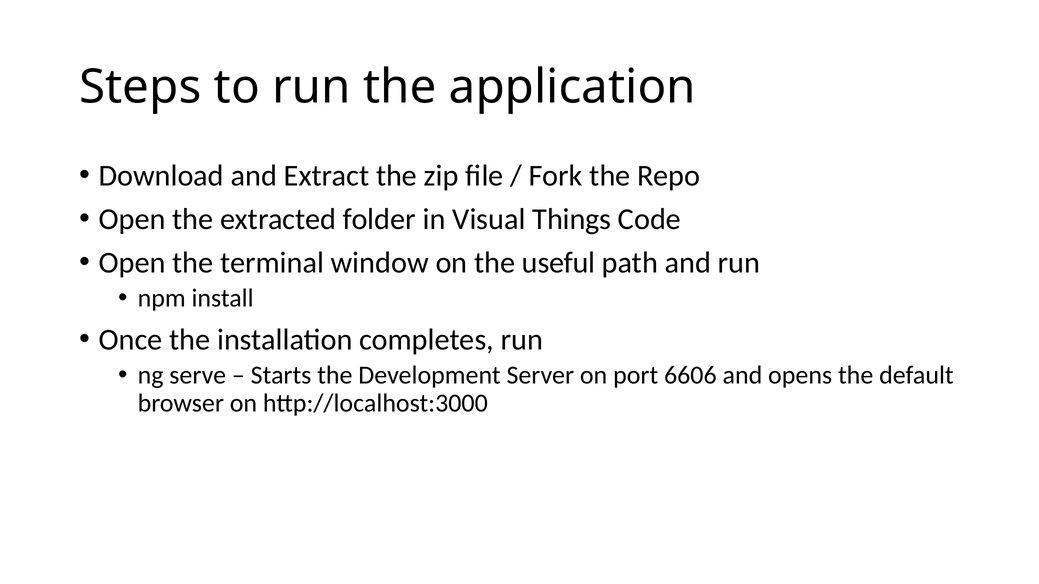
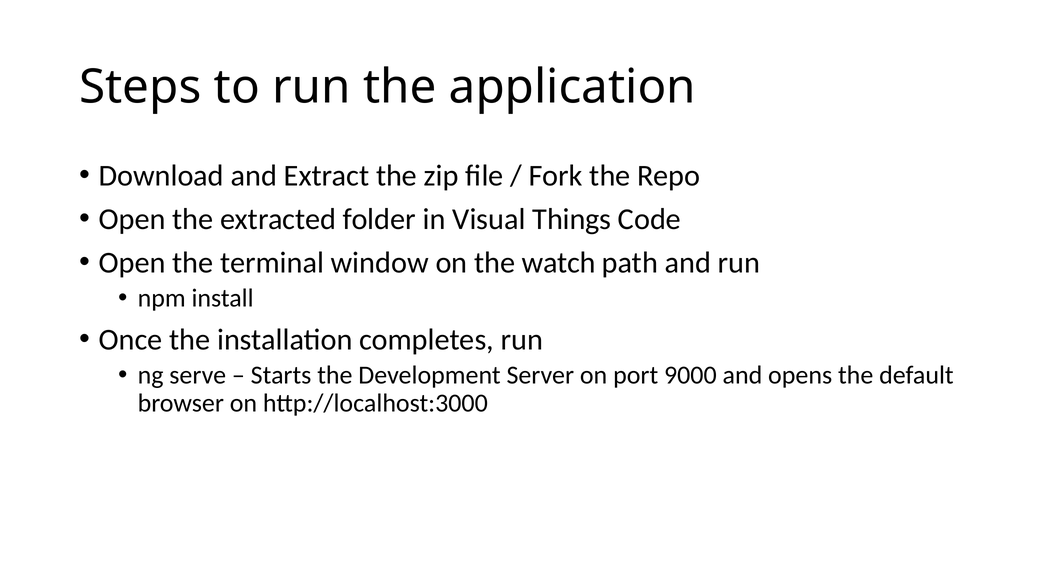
useful: useful -> watch
6606: 6606 -> 9000
